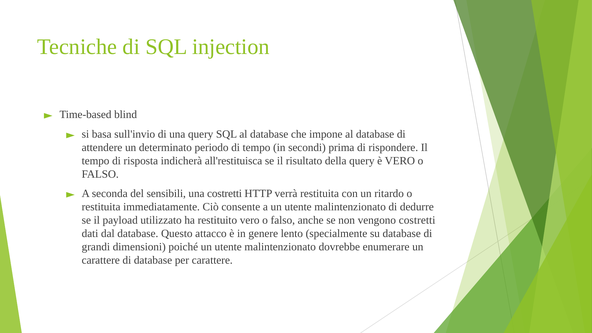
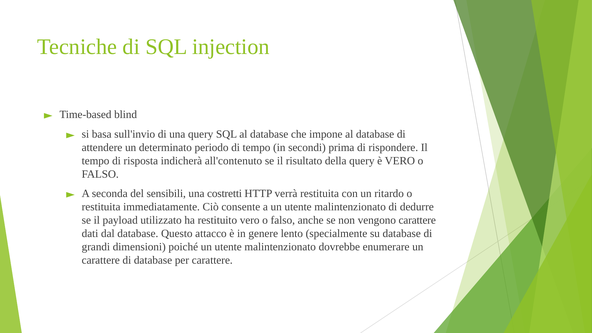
all'restituisca: all'restituisca -> all'contenuto
vengono costretti: costretti -> carattere
